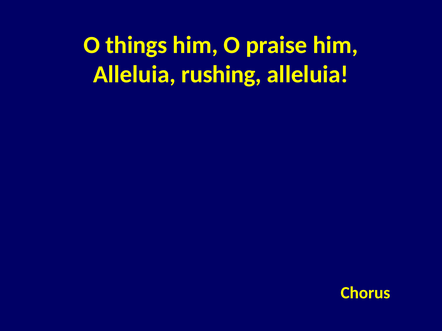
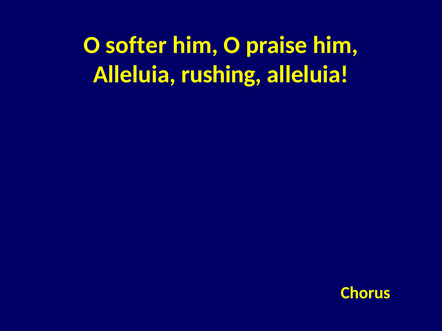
things: things -> softer
